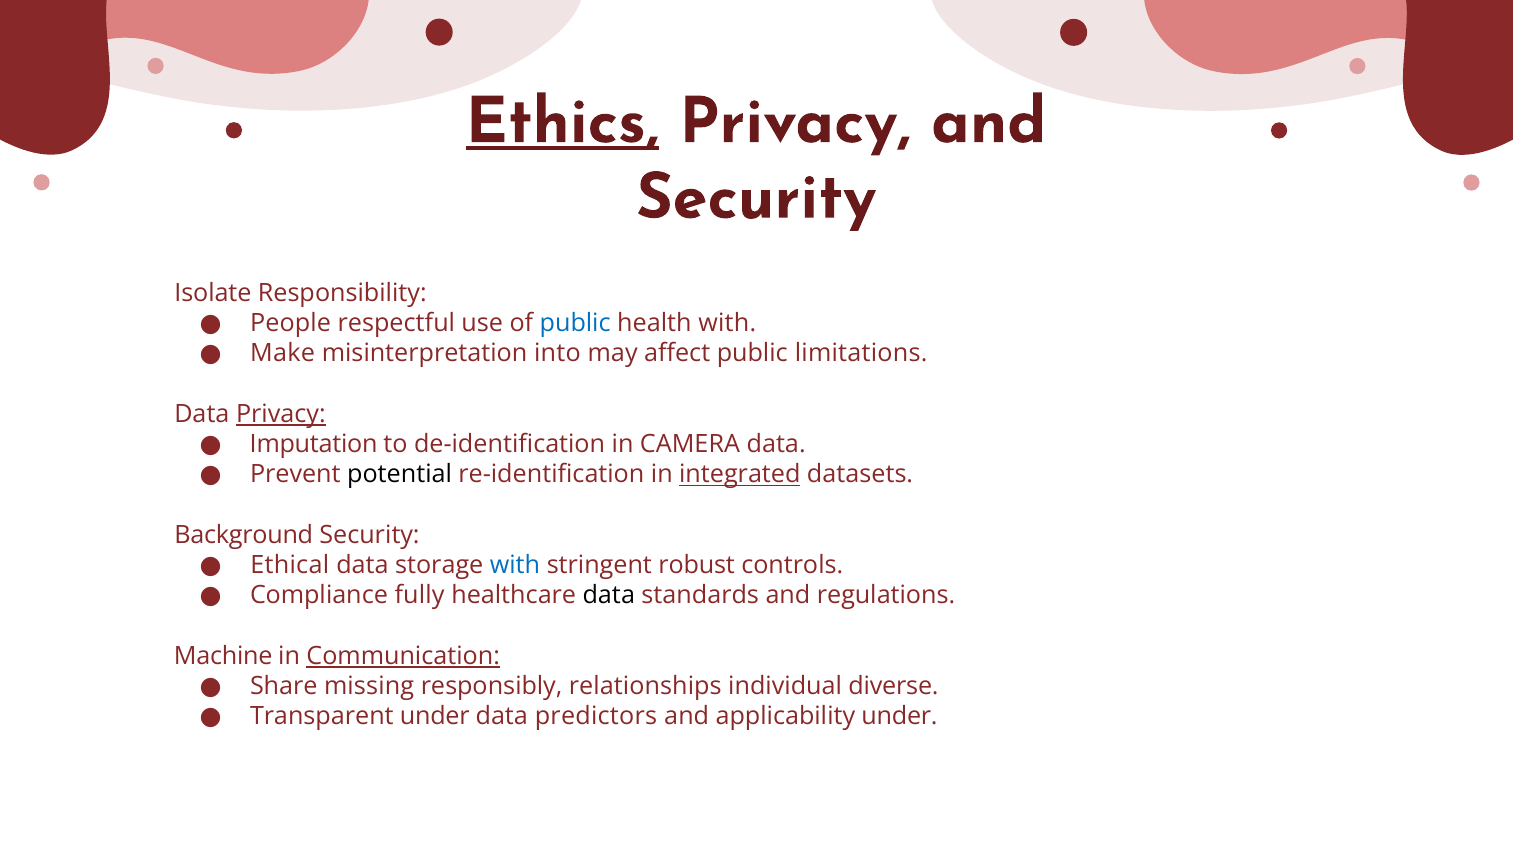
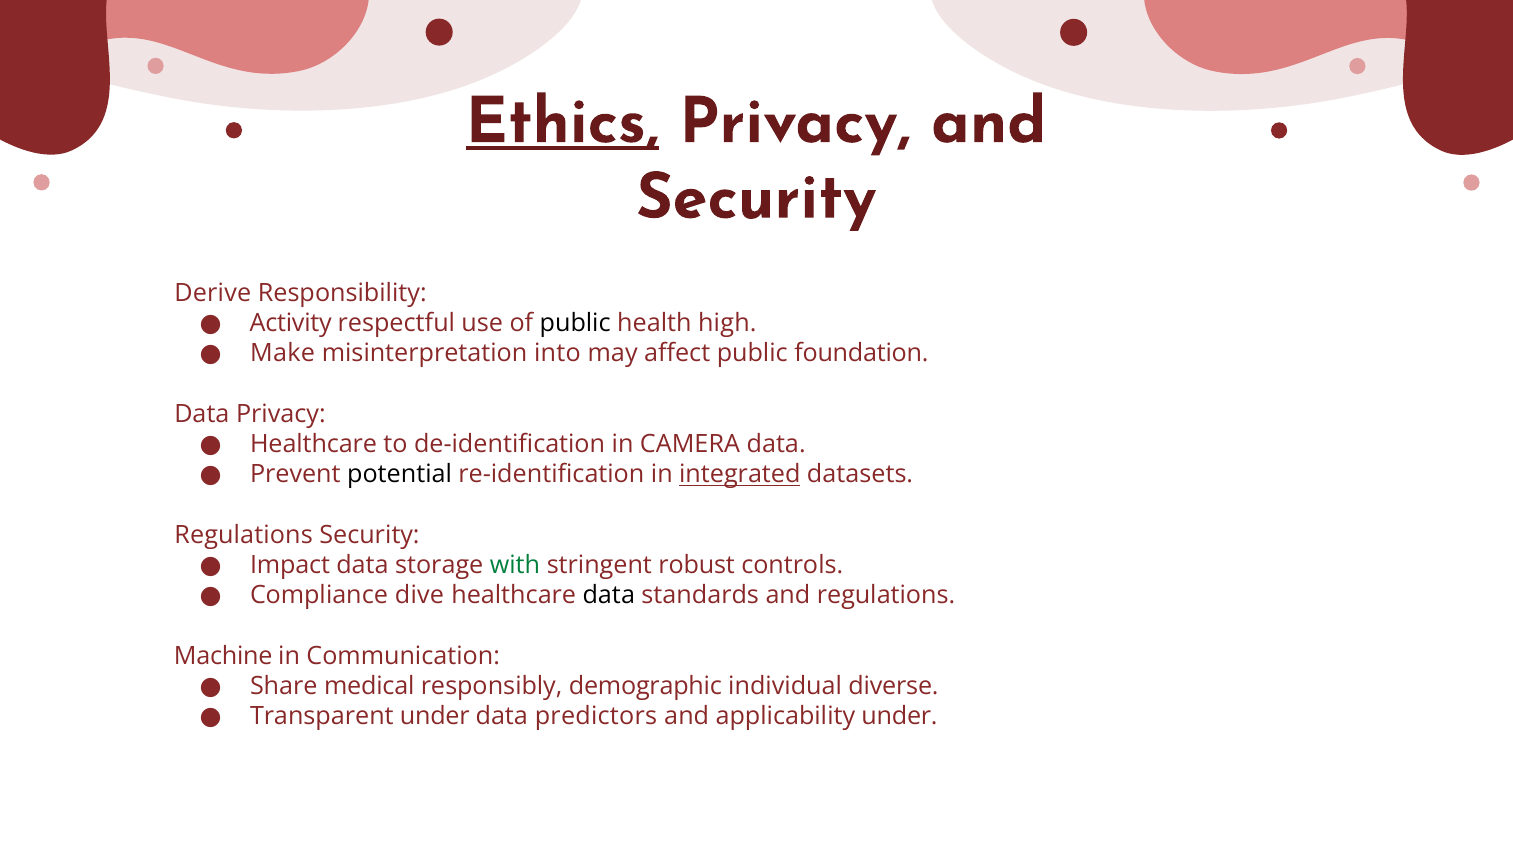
Isolate: Isolate -> Derive
People: People -> Activity
public at (575, 323) colour: blue -> black
health with: with -> high
limitations: limitations -> foundation
Privacy at (281, 414) underline: present -> none
Imputation at (314, 444): Imputation -> Healthcare
Background at (244, 535): Background -> Regulations
Ethical: Ethical -> Impact
with at (515, 565) colour: blue -> green
fully: fully -> dive
Communication underline: present -> none
missing: missing -> medical
relationships: relationships -> demographic
